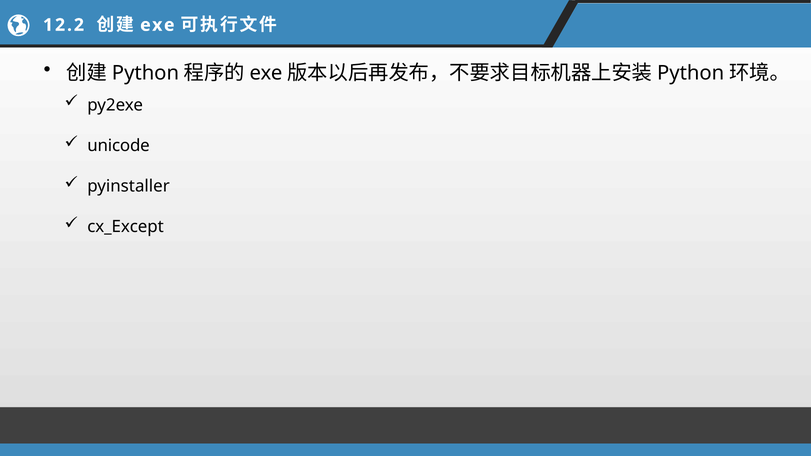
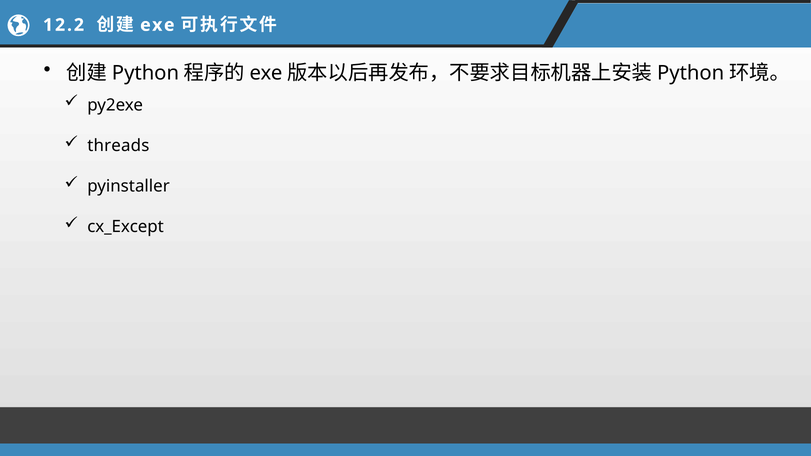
unicode: unicode -> threads
